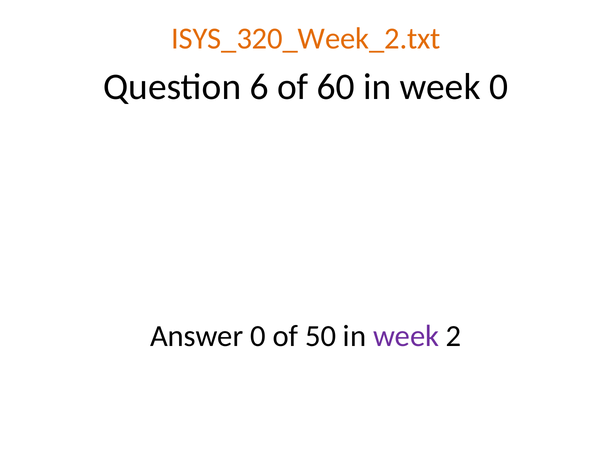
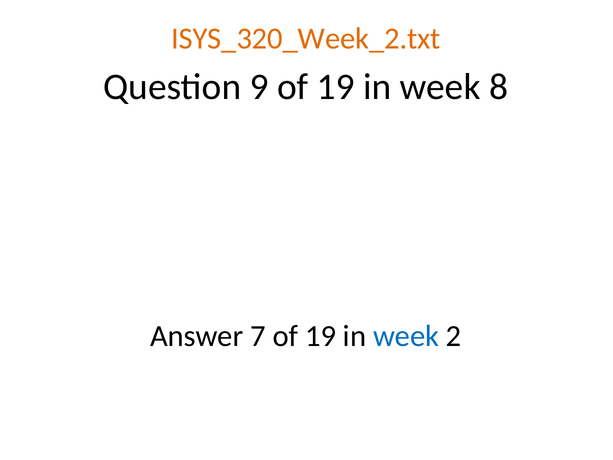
6: 6 -> 9
60 at (336, 87): 60 -> 19
week 0: 0 -> 8
Answer 0: 0 -> 7
50 at (321, 336): 50 -> 19
week at (406, 336) colour: purple -> blue
